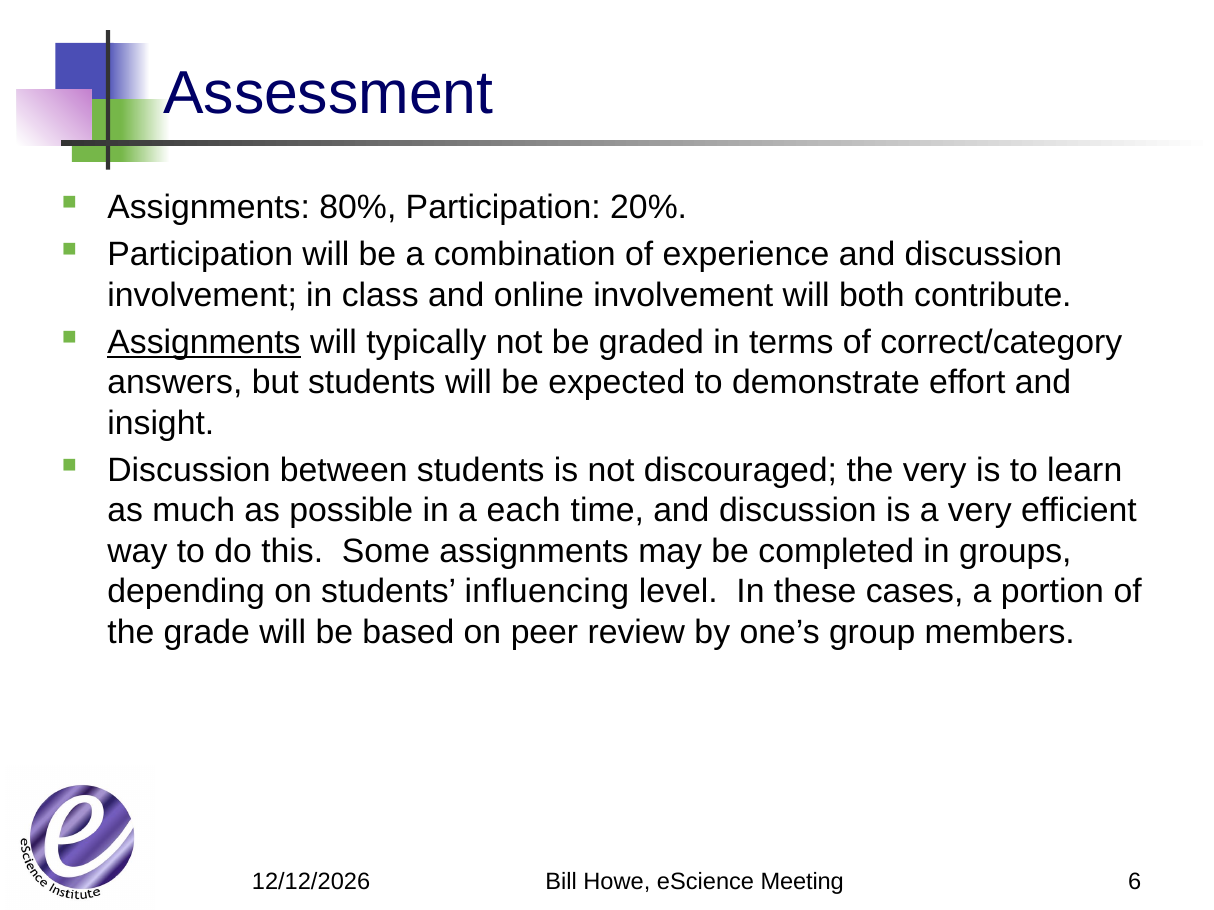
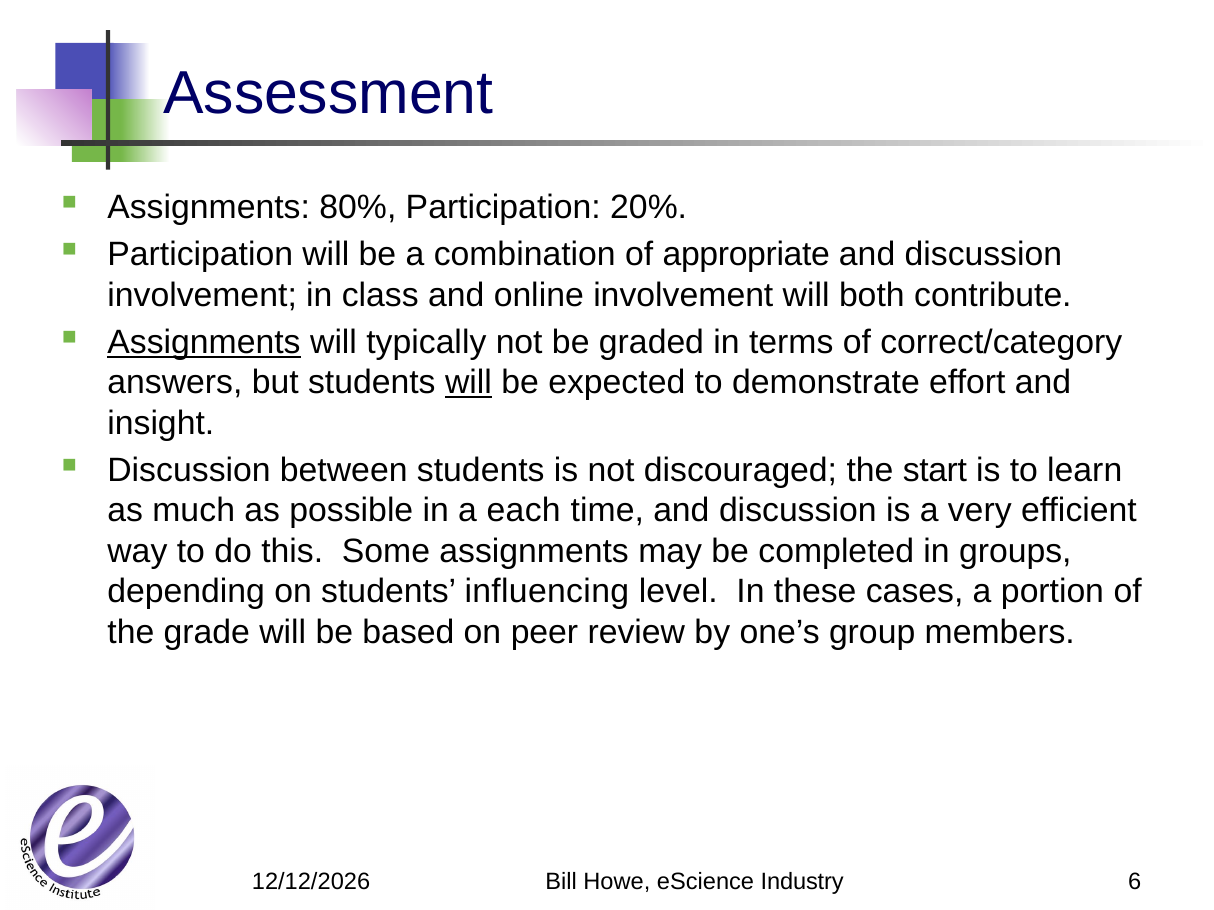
experience: experience -> appropriate
will at (468, 383) underline: none -> present
the very: very -> start
Meeting: Meeting -> Industry
